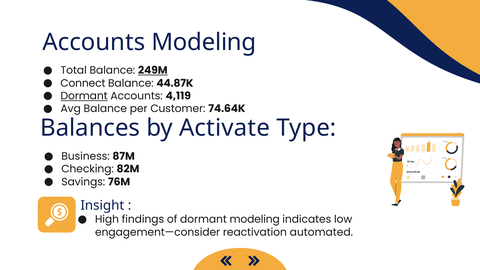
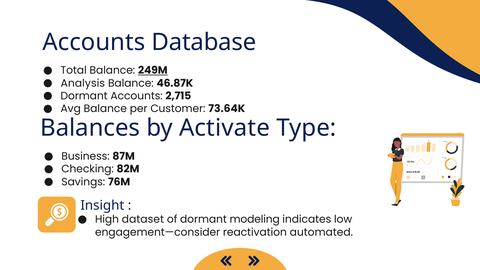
Accounts Modeling: Modeling -> Database
Connect: Connect -> Analysis
44.87K: 44.87K -> 46.87K
Dormant at (84, 96) underline: present -> none
4,119: 4,119 -> 2,715
74.64K: 74.64K -> 73.64K
findings: findings -> dataset
